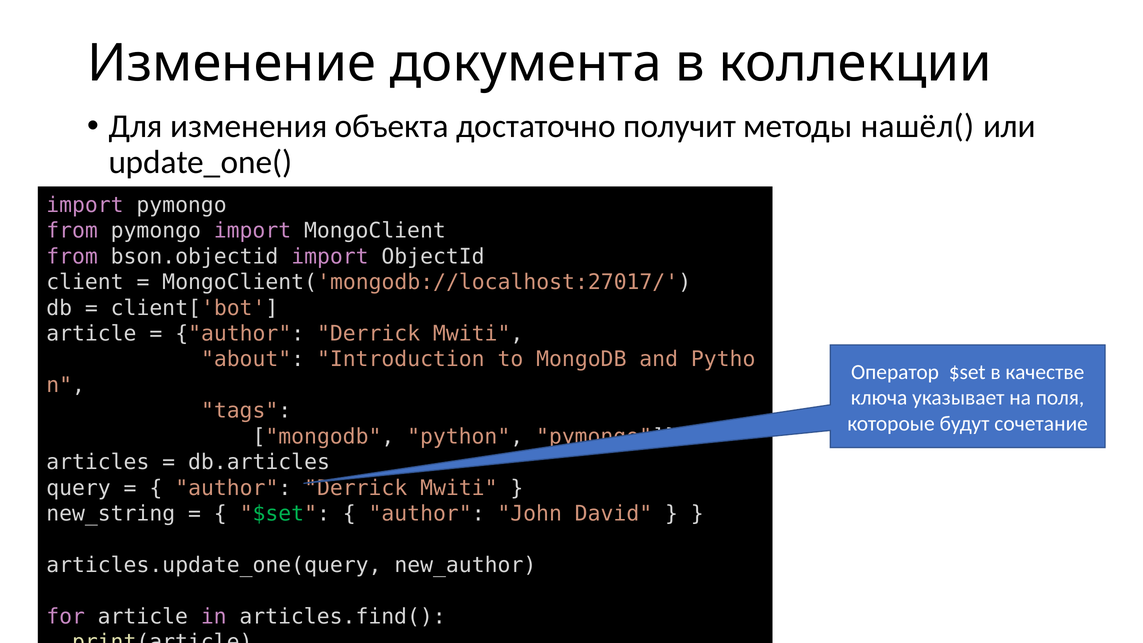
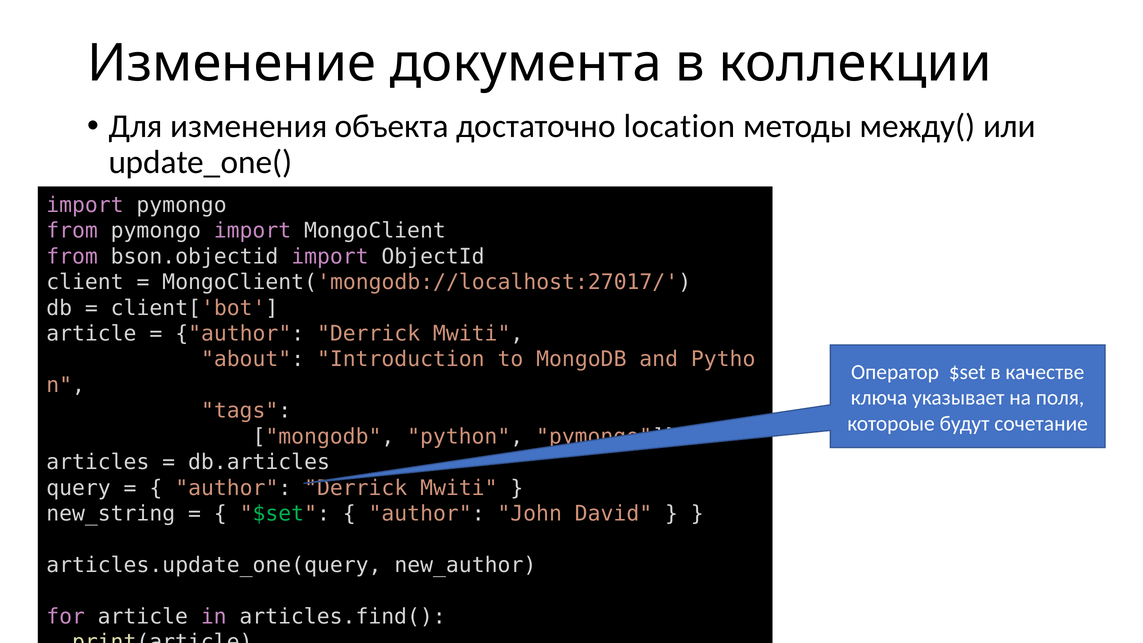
получит: получит -> location
нашёл(: нашёл( -> между(
